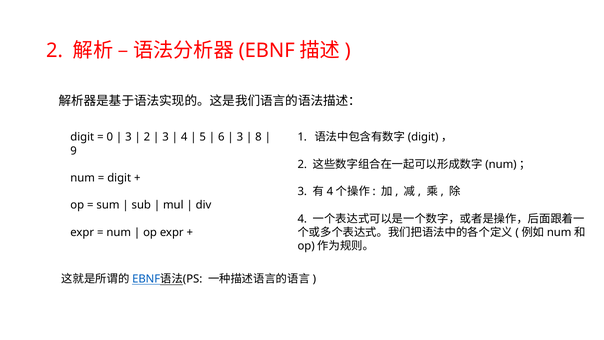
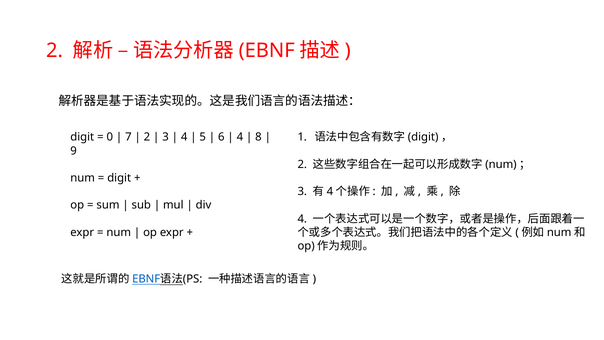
3 at (128, 137): 3 -> 7
3 at (240, 137): 3 -> 4
